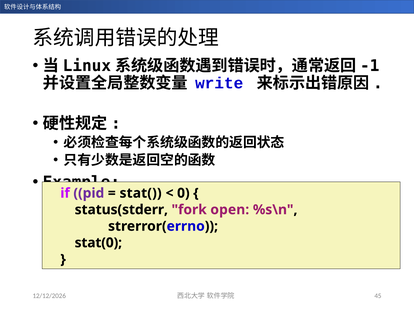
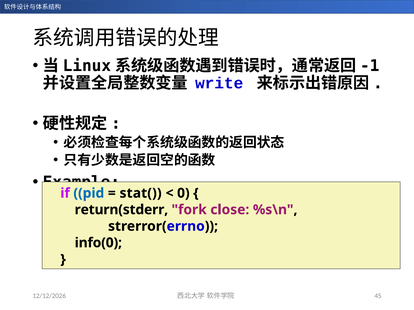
pid colour: purple -> blue
status(stderr: status(stderr -> return(stderr
open: open -> close
stat(0: stat(0 -> info(0
